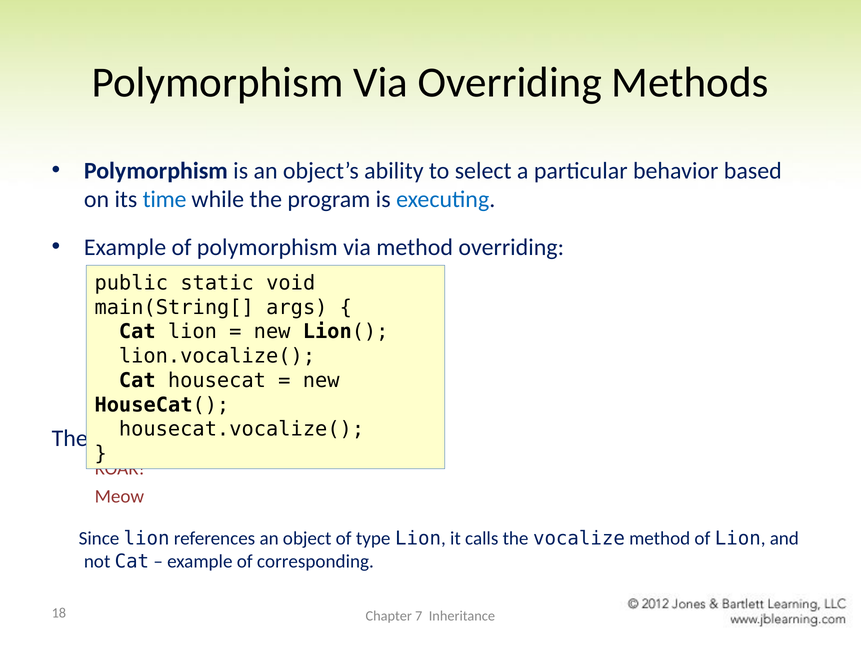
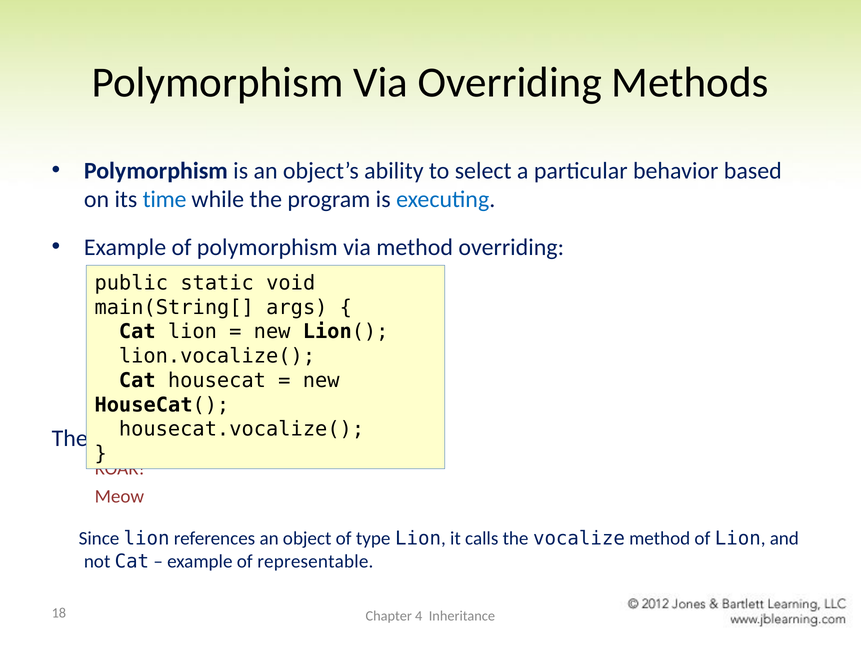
corresponding: corresponding -> representable
7: 7 -> 4
